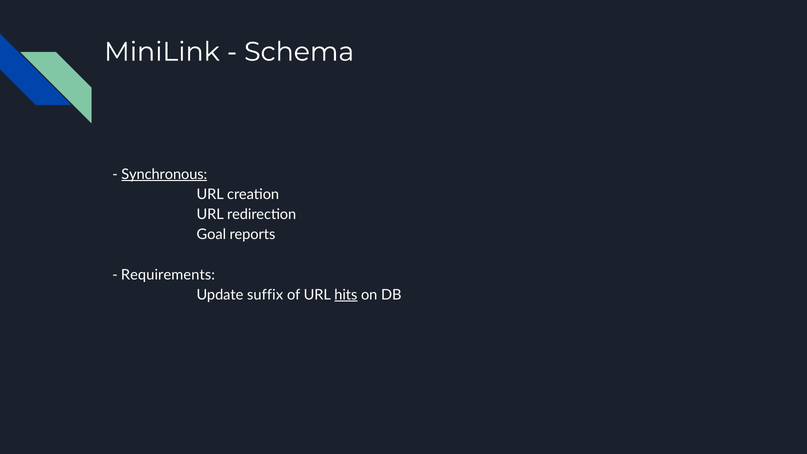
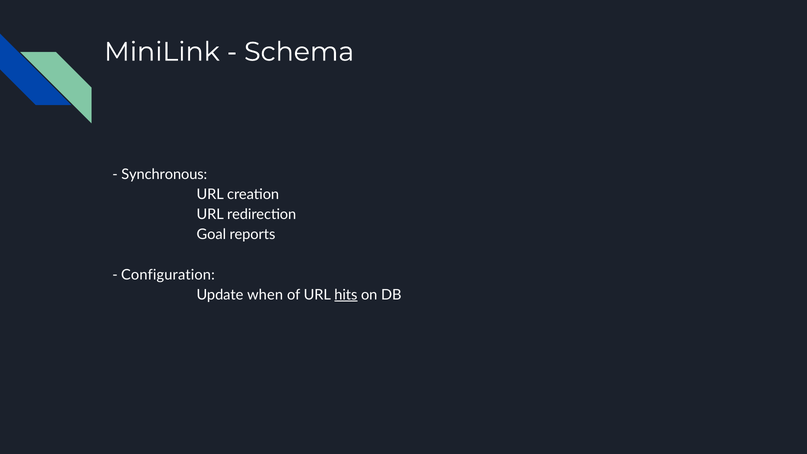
Synchronous underline: present -> none
Requirements: Requirements -> Configuration
suffix: suffix -> when
